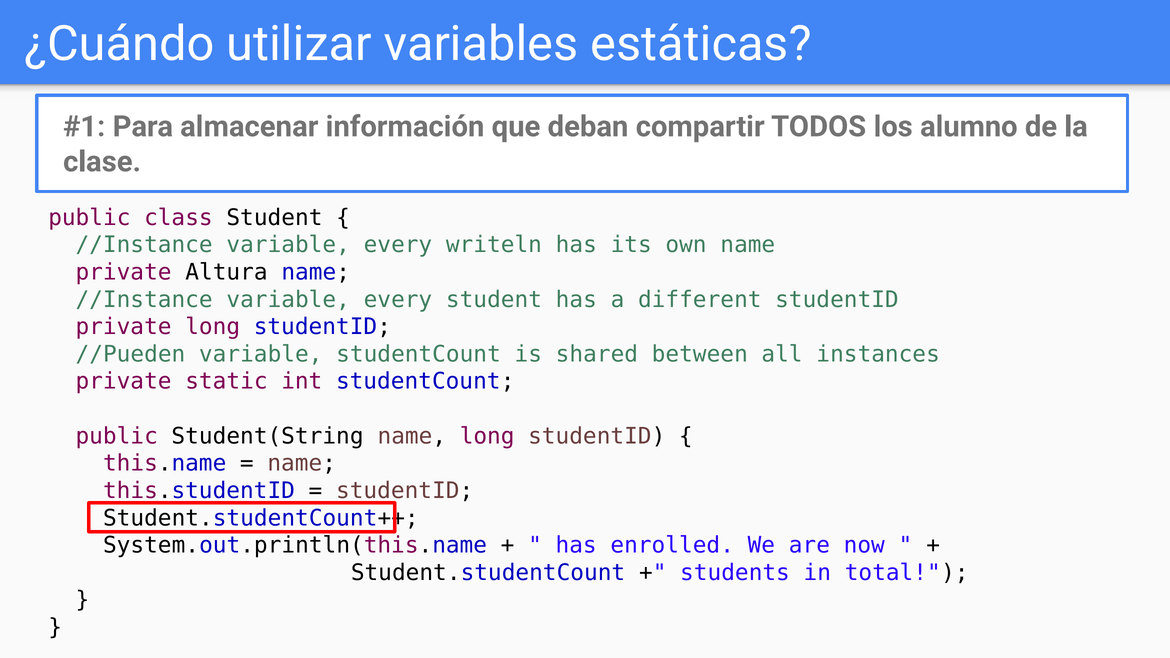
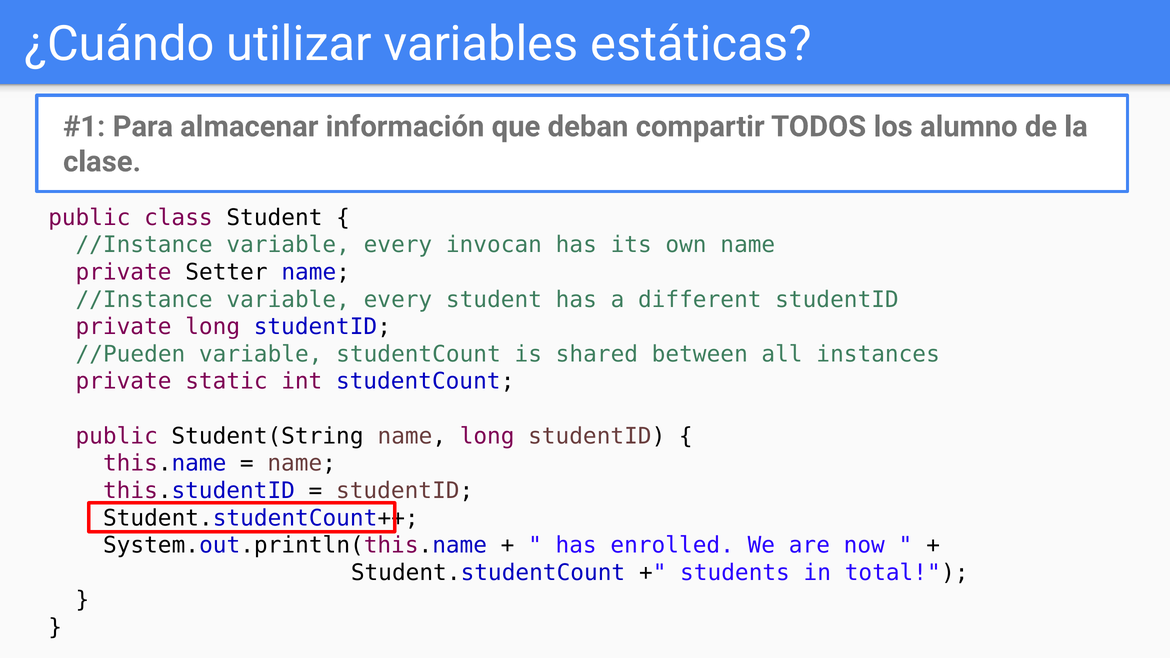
writeln: writeln -> invocan
Altura: Altura -> Setter
